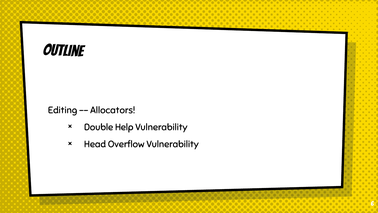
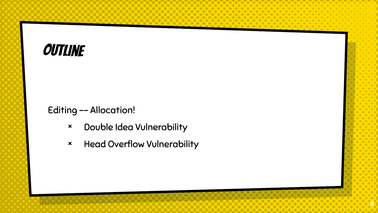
Allocators: Allocators -> Allocation
Help: Help -> Idea
